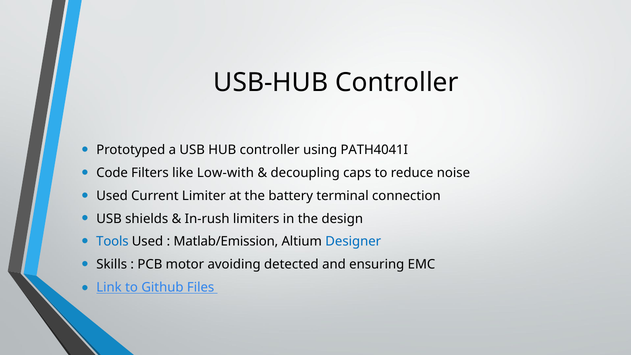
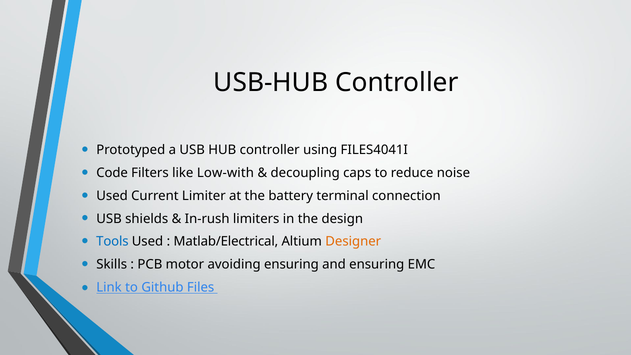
PATH4041I: PATH4041I -> FILES4041I
Matlab/Emission: Matlab/Emission -> Matlab/Electrical
Designer colour: blue -> orange
avoiding detected: detected -> ensuring
